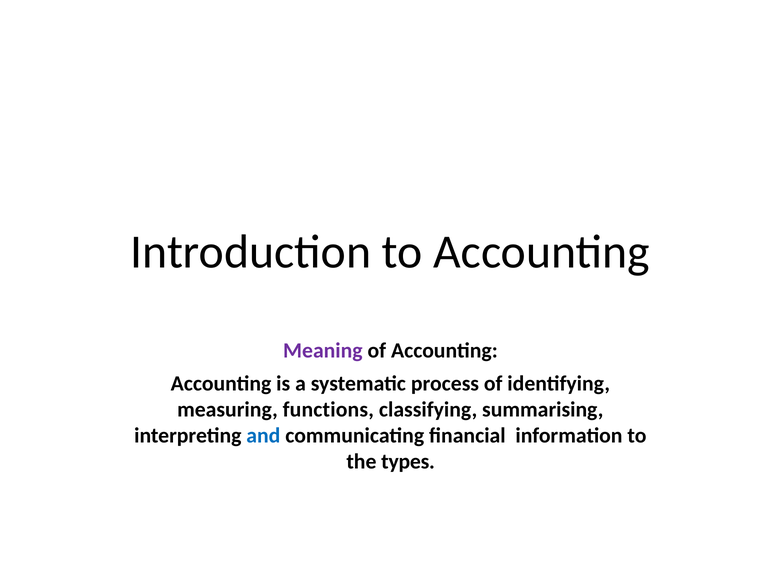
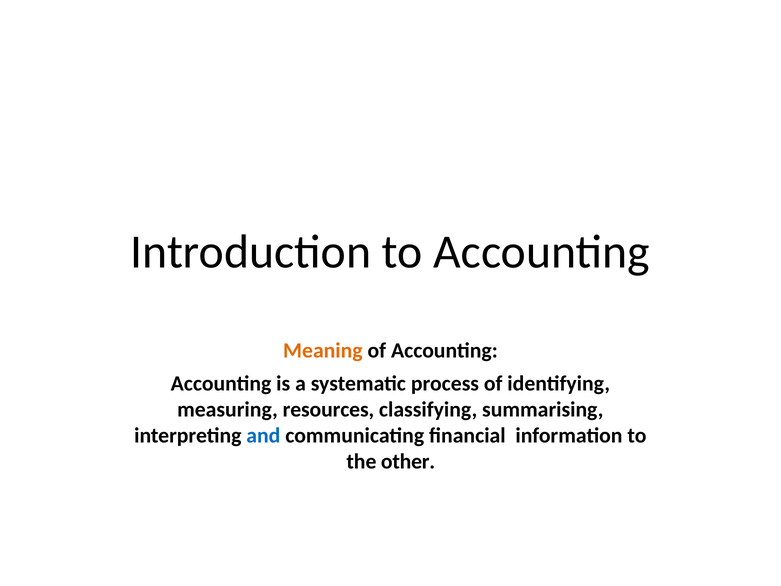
Meaning colour: purple -> orange
functions: functions -> resources
types: types -> other
